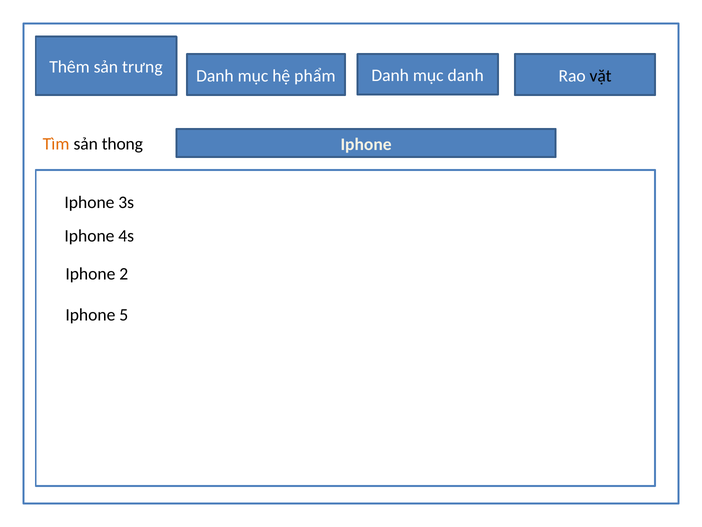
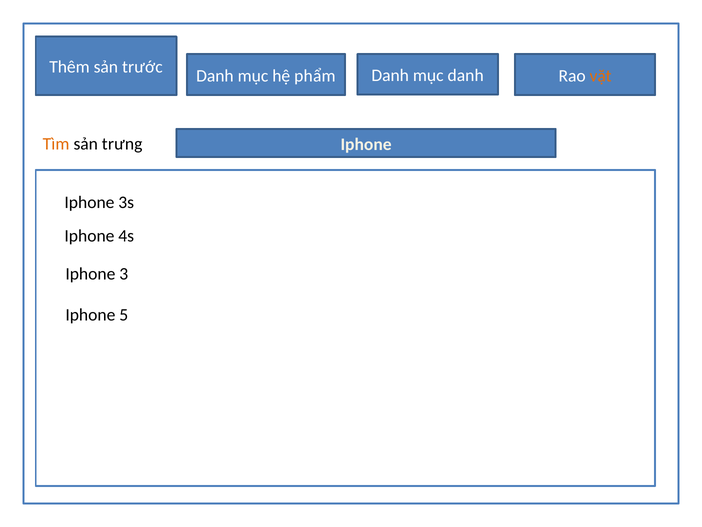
trưng: trưng -> trước
vặt colour: black -> orange
thong: thong -> trưng
2: 2 -> 3
